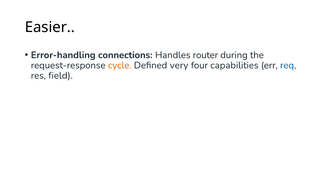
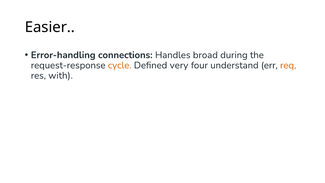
router: router -> broad
capabilities: capabilities -> understand
req colour: blue -> orange
field: field -> with
